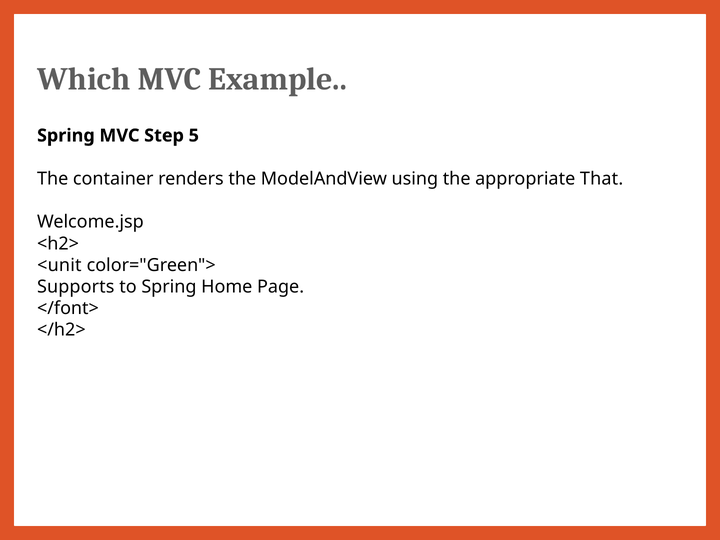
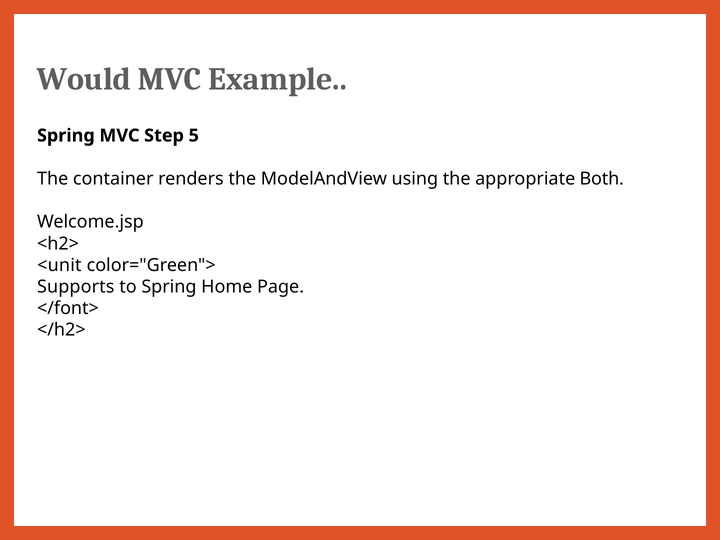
Which: Which -> Would
That: That -> Both
